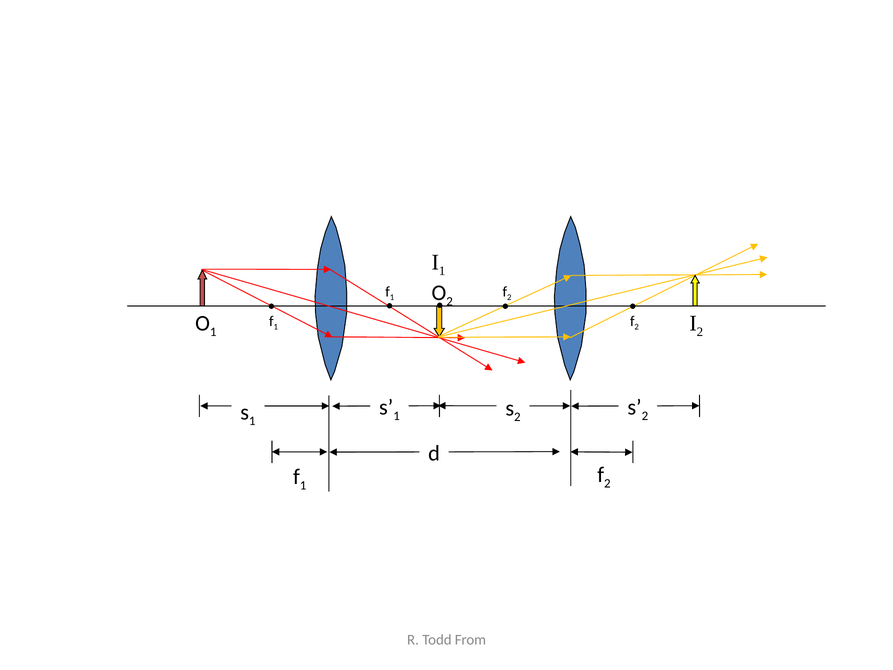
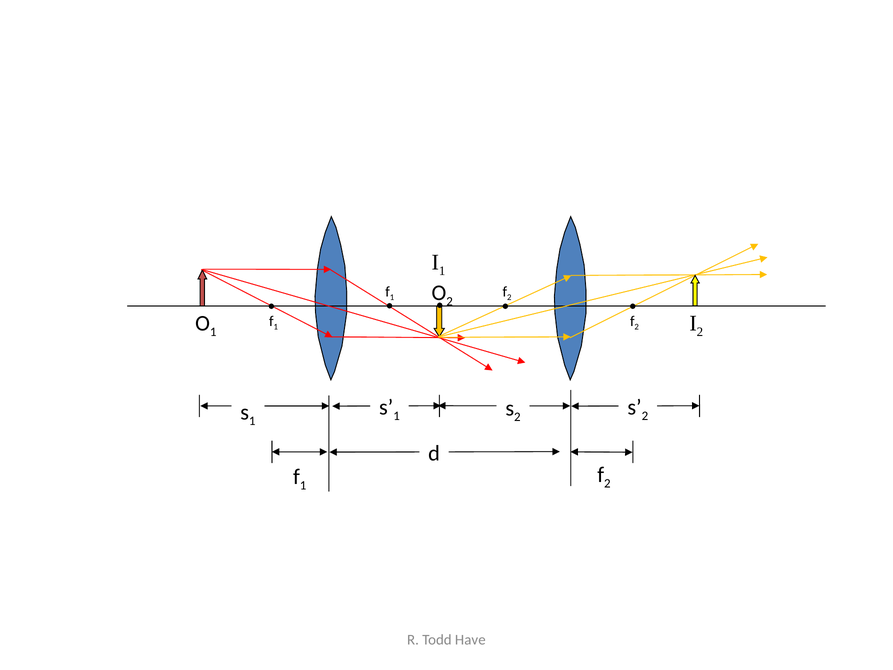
From: From -> Have
